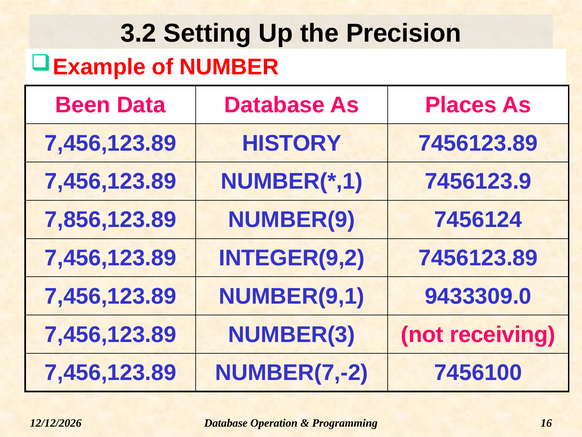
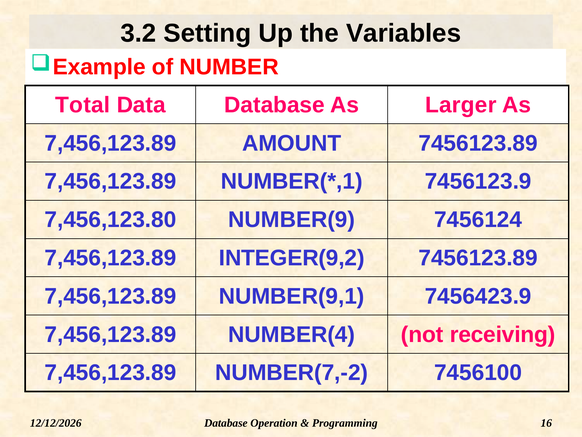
Precision: Precision -> Variables
Been: Been -> Total
Places: Places -> Larger
HISTORY: HISTORY -> AMOUNT
7,856,123.89: 7,856,123.89 -> 7,456,123.80
9433309.0: 9433309.0 -> 7456423.9
NUMBER(3: NUMBER(3 -> NUMBER(4
